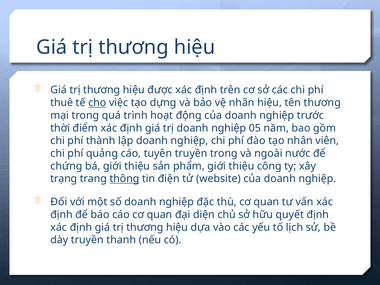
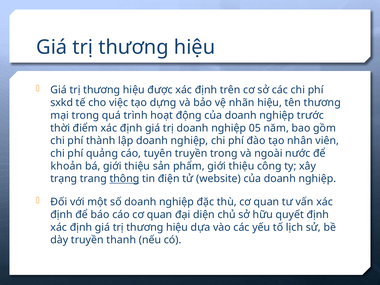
thuê: thuê -> sxkd
cho underline: present -> none
chứng: chứng -> khoản
